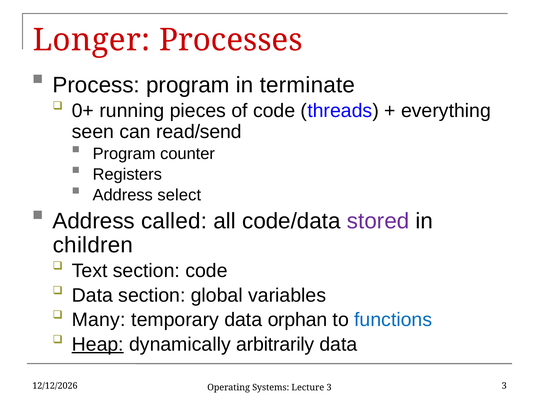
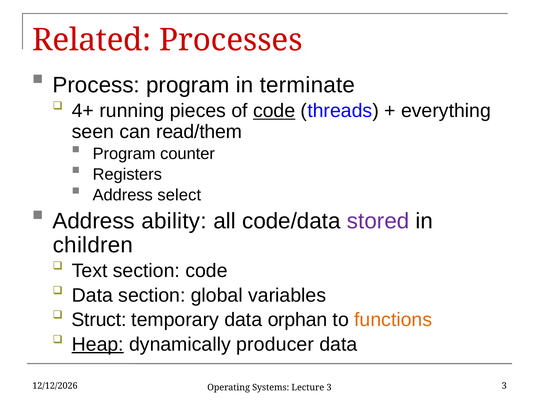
Longer: Longer -> Related
0+: 0+ -> 4+
code at (274, 111) underline: none -> present
read/send: read/send -> read/them
called: called -> ability
Many: Many -> Struct
functions colour: blue -> orange
arbitrarily: arbitrarily -> producer
